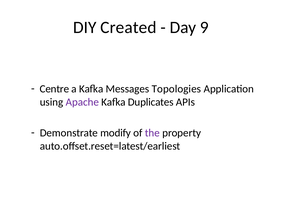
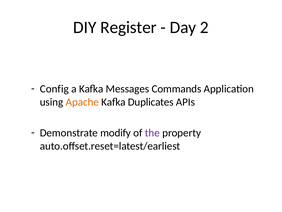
Created: Created -> Register
9: 9 -> 2
Centre: Centre -> Config
Topologies: Topologies -> Commands
Apache colour: purple -> orange
